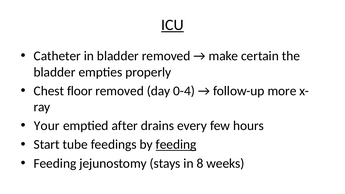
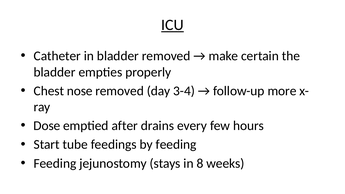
floor: floor -> nose
0-4: 0-4 -> 3-4
Your: Your -> Dose
feeding at (176, 145) underline: present -> none
